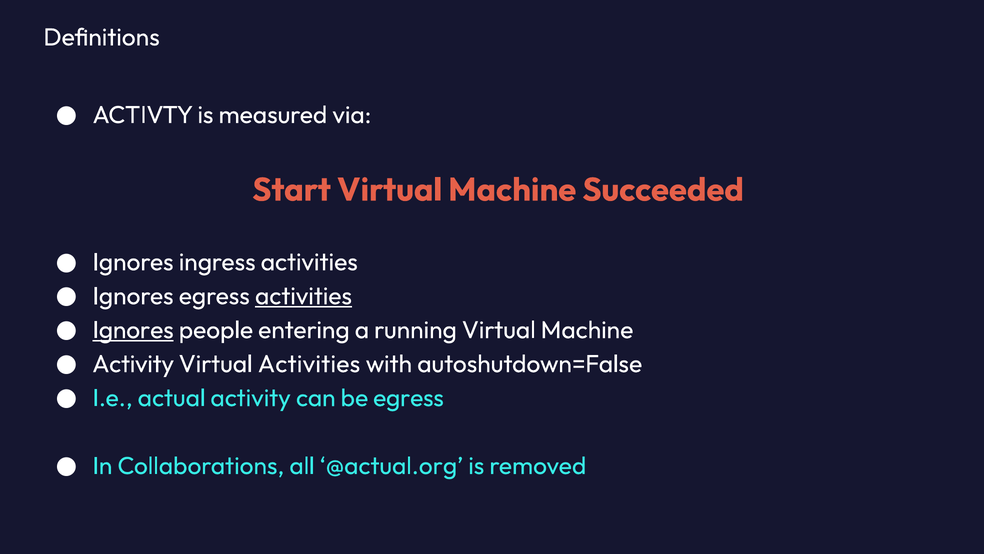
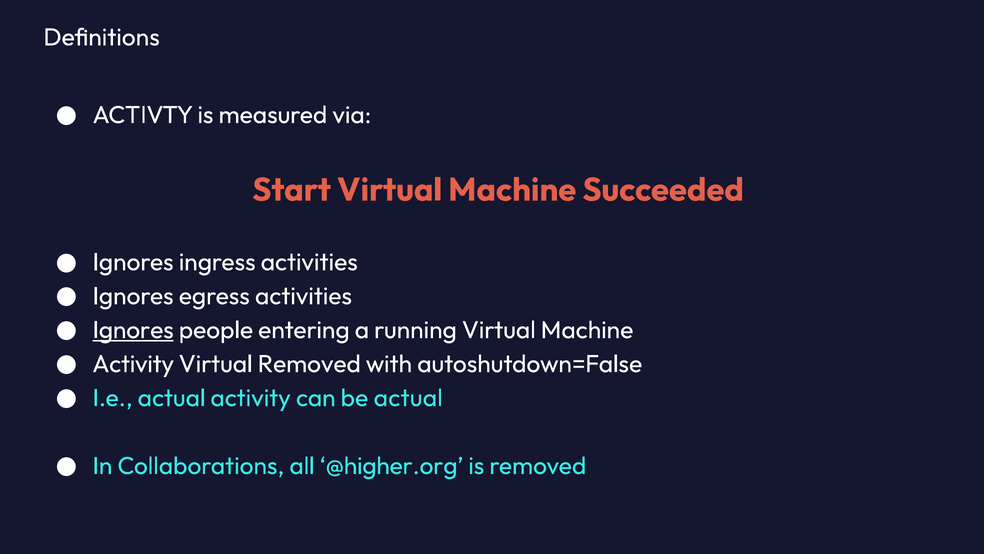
activities at (303, 296) underline: present -> none
Virtual Activities: Activities -> Removed
be egress: egress -> actual
@actual.org: @actual.org -> @higher.org
